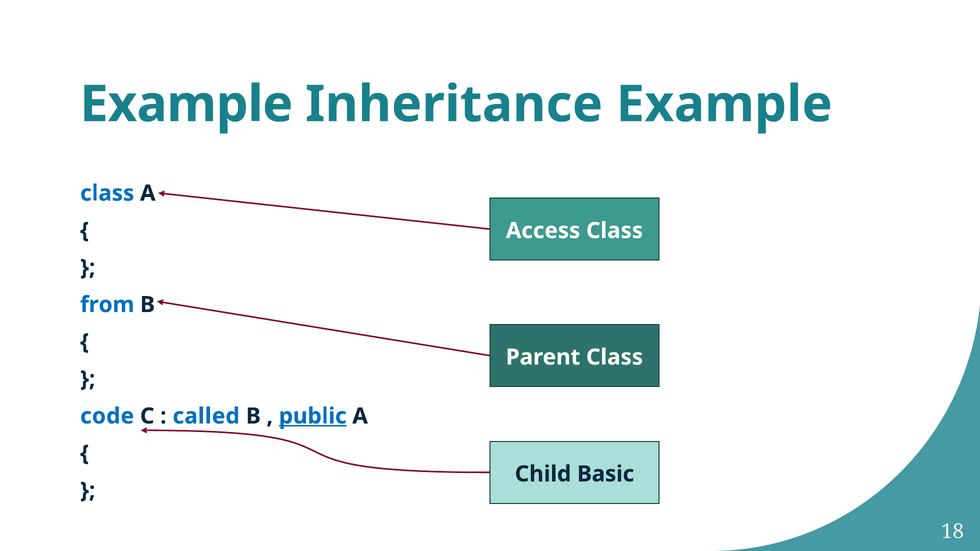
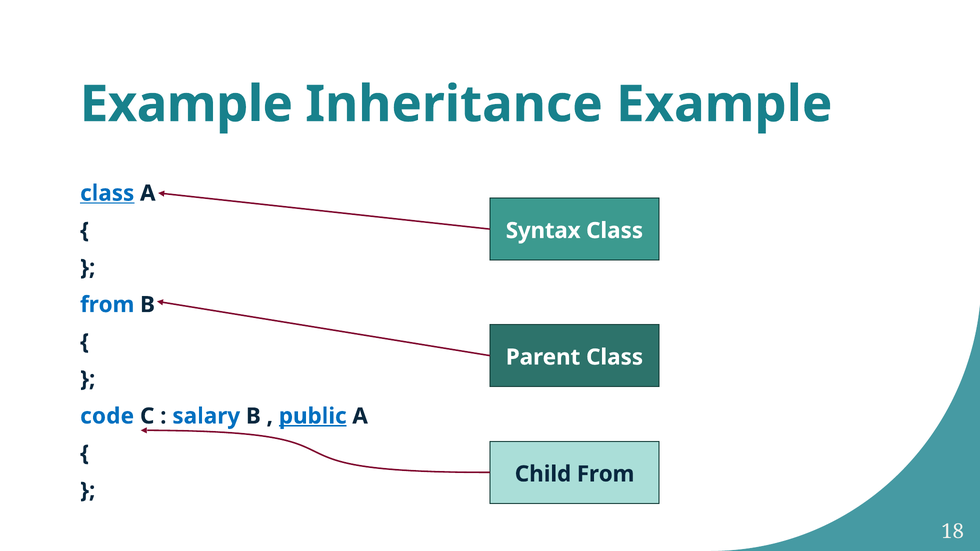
class at (107, 193) underline: none -> present
Access: Access -> Syntax
called: called -> salary
Child Basic: Basic -> From
